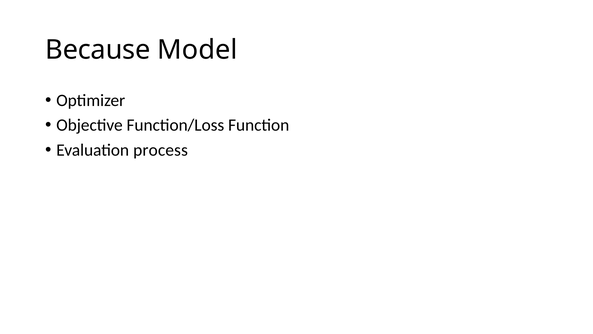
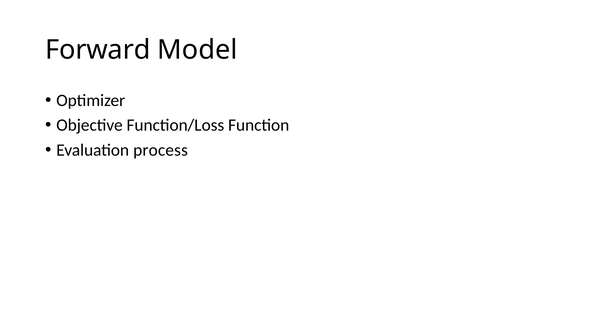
Because: Because -> Forward
